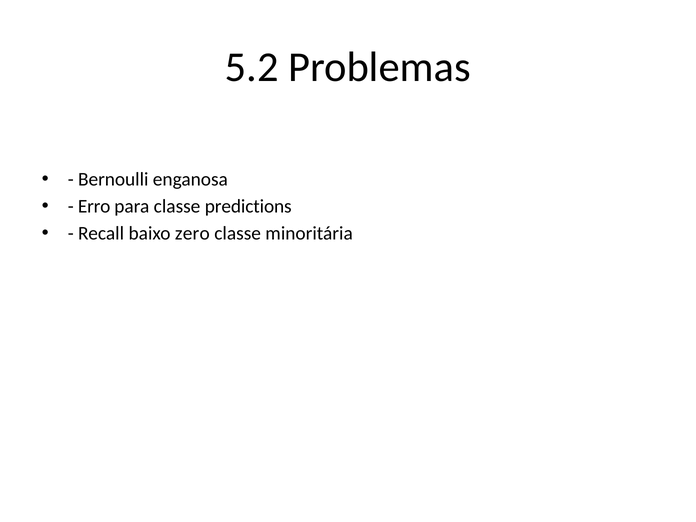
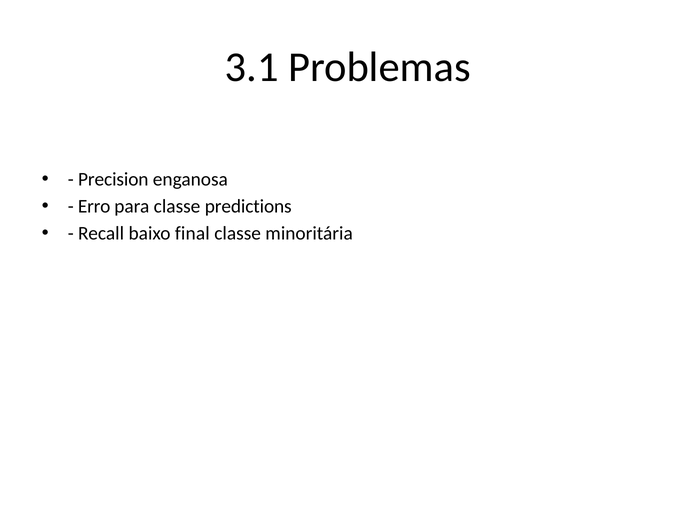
5.2: 5.2 -> 3.1
Bernoulli: Bernoulli -> Precision
zero: zero -> final
